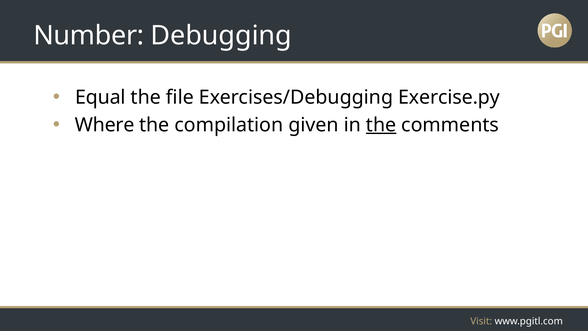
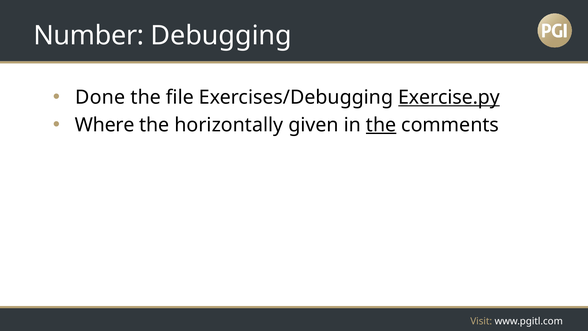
Equal: Equal -> Done
Exercise.py underline: none -> present
compilation: compilation -> horizontally
